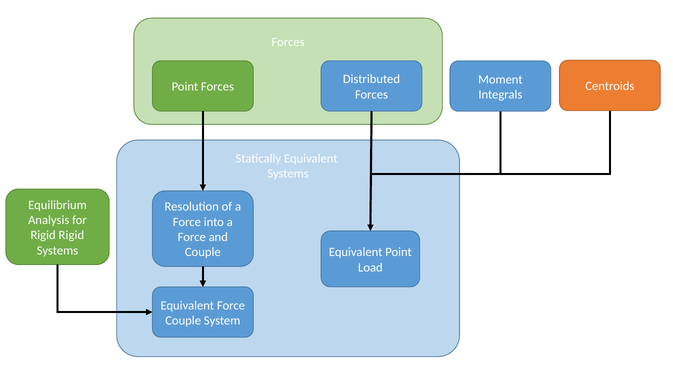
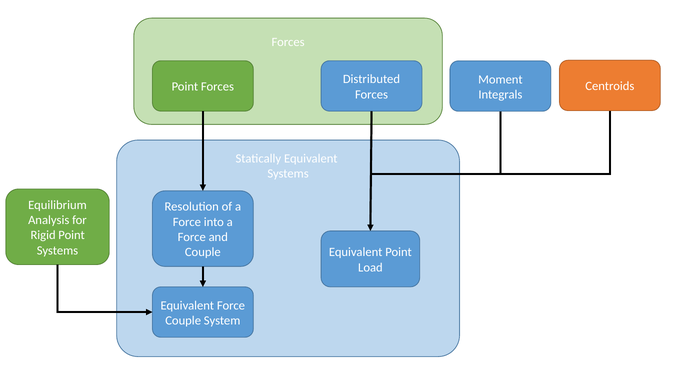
Rigid Rigid: Rigid -> Point
